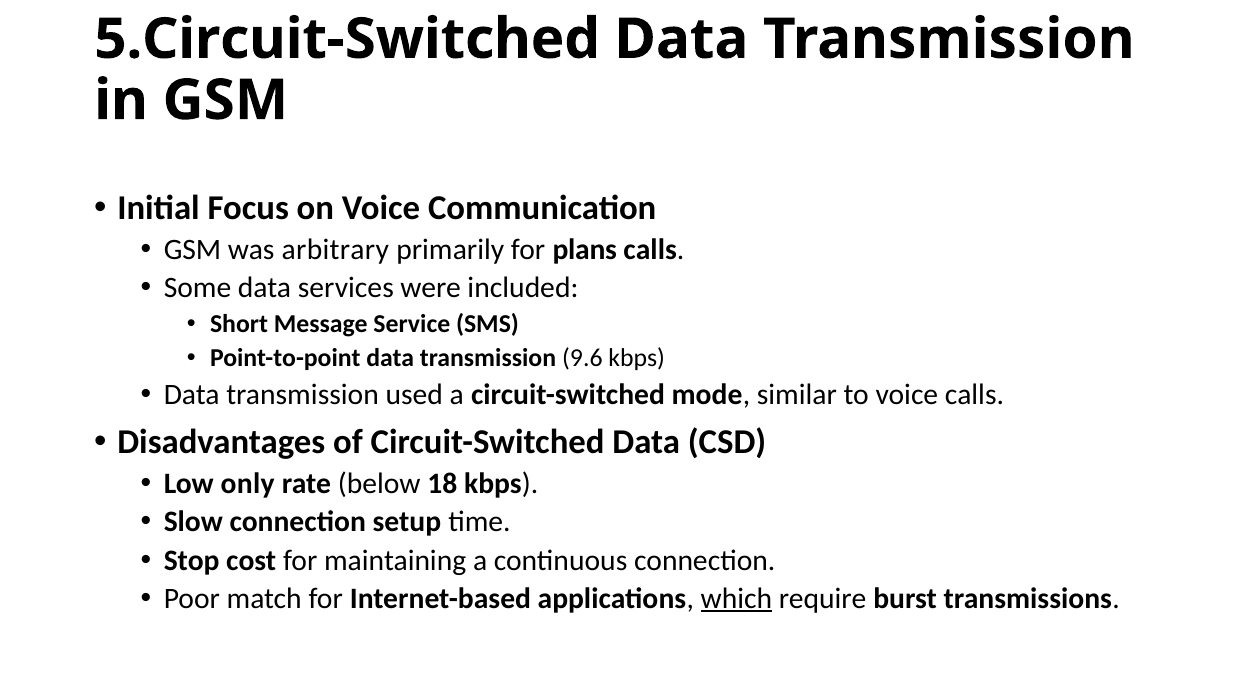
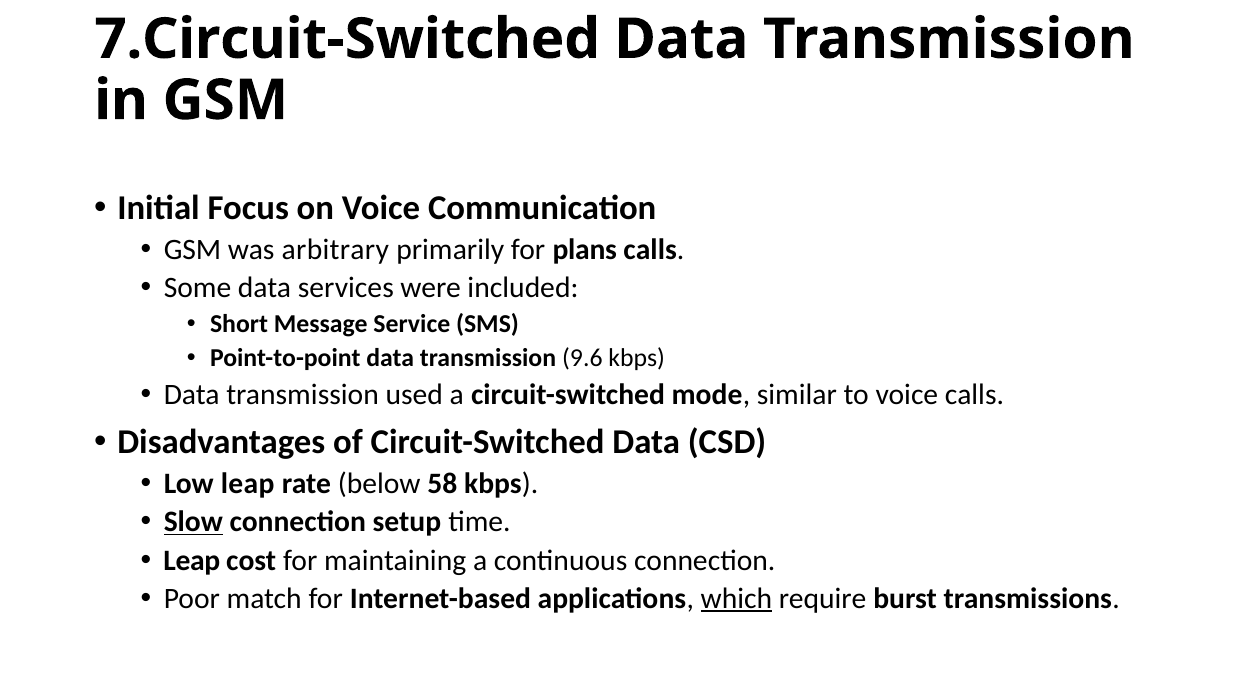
5.Circuit-Switched: 5.Circuit-Switched -> 7.Circuit-Switched
Low only: only -> leap
18: 18 -> 58
Slow underline: none -> present
Stop at (192, 560): Stop -> Leap
